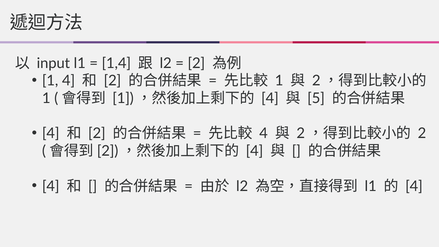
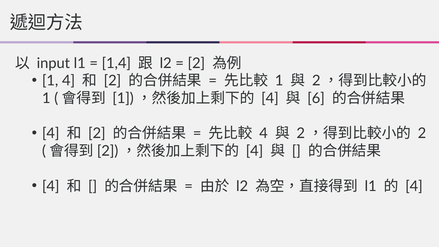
5: 5 -> 6
